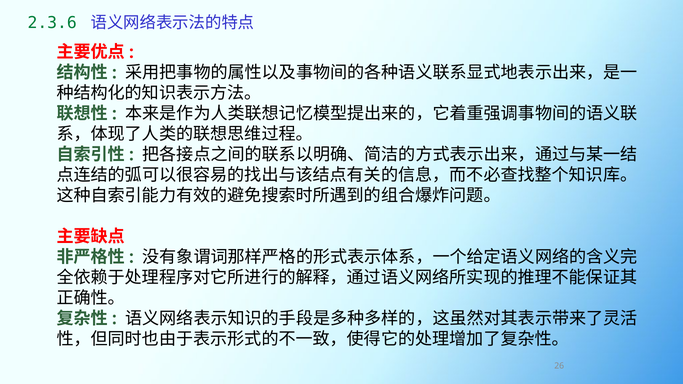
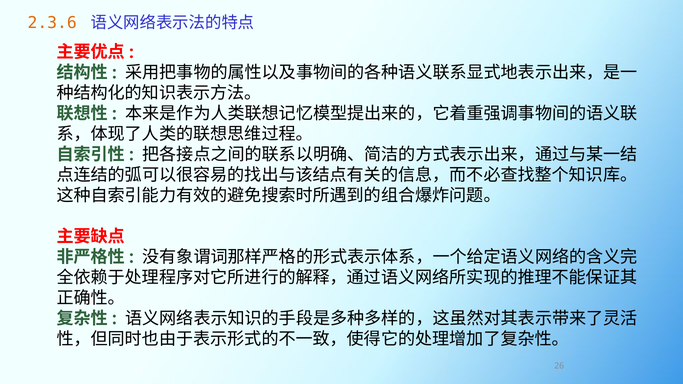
2.3.6 colour: green -> orange
